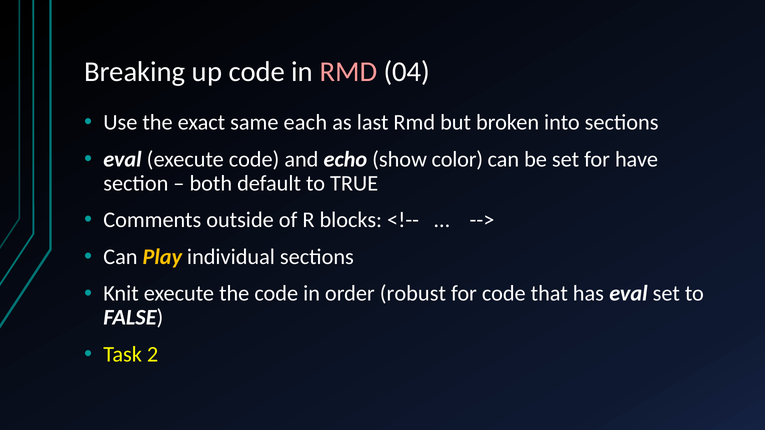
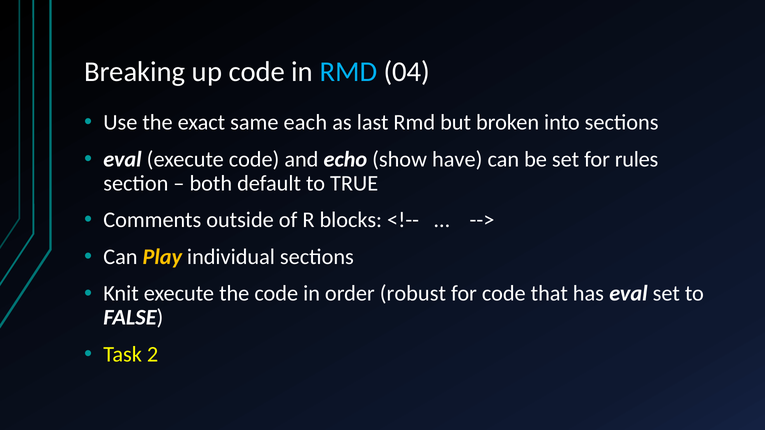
RMD at (348, 72) colour: pink -> light blue
color: color -> have
have: have -> rules
